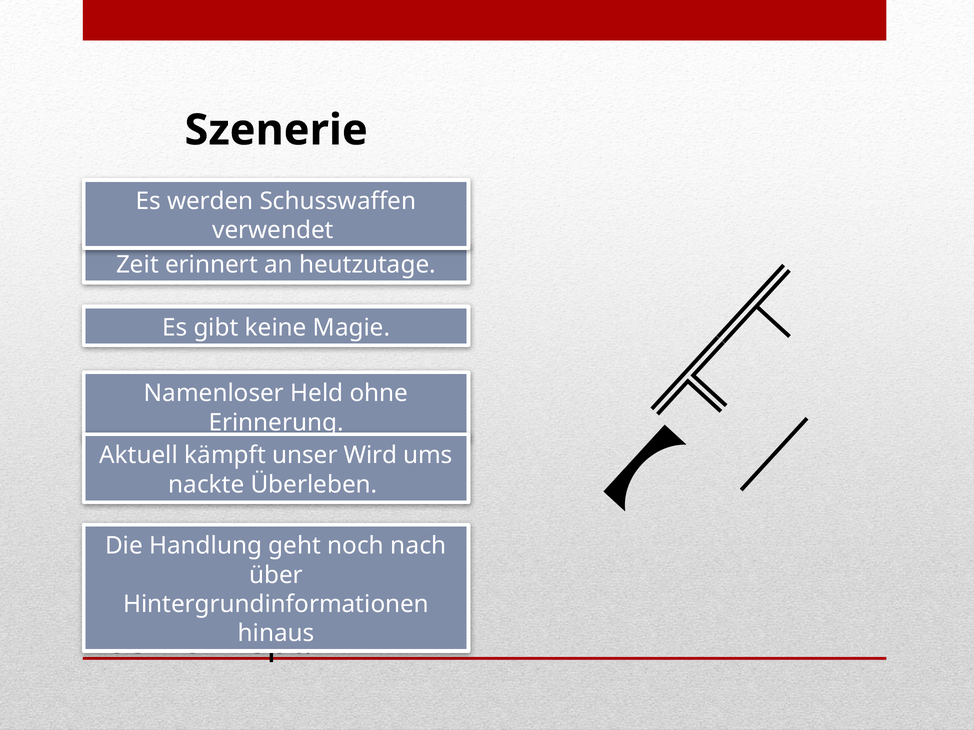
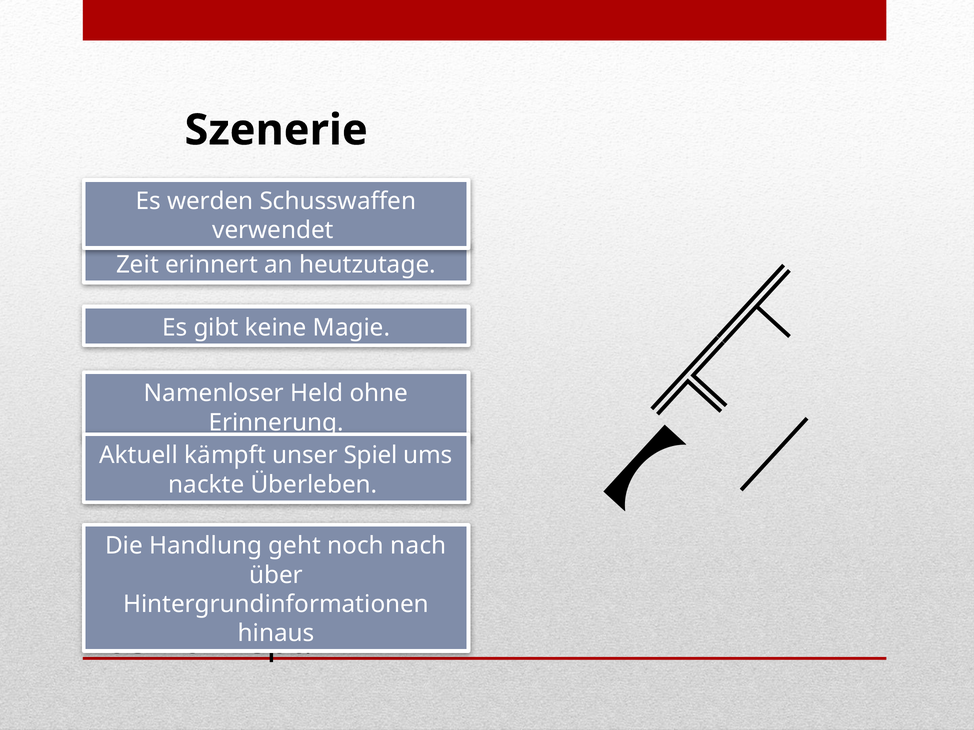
Wird: Wird -> Spiel
